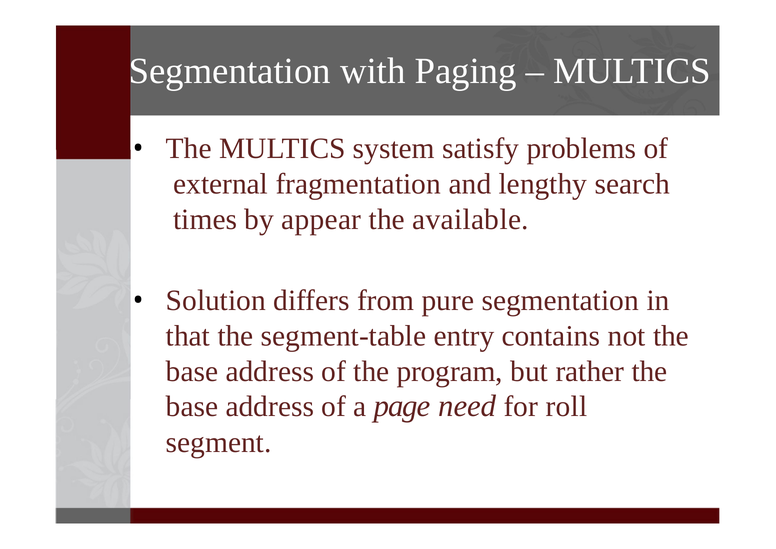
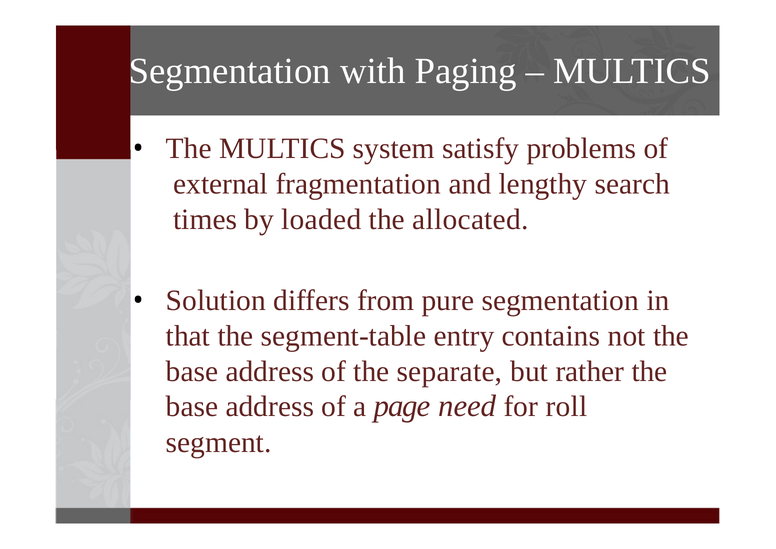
appear: appear -> loaded
available: available -> allocated
program: program -> separate
